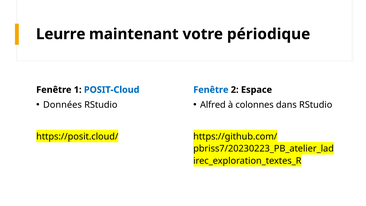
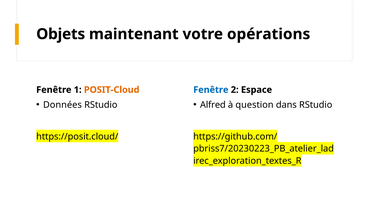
Leurre: Leurre -> Objets
périodique: périodique -> opérations
POSIT-Cloud colour: blue -> orange
colonnes: colonnes -> question
